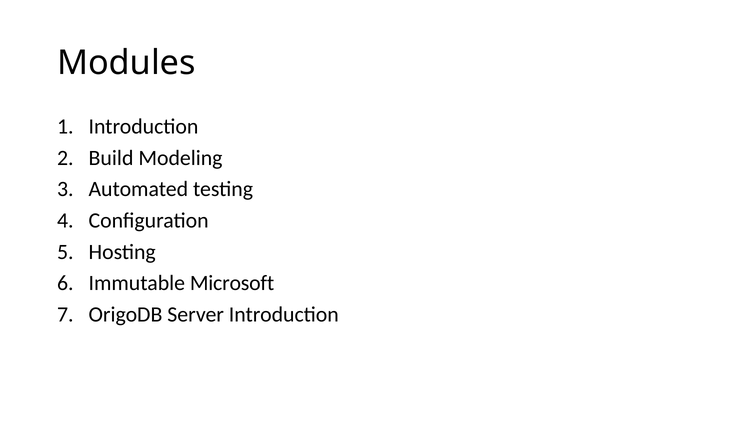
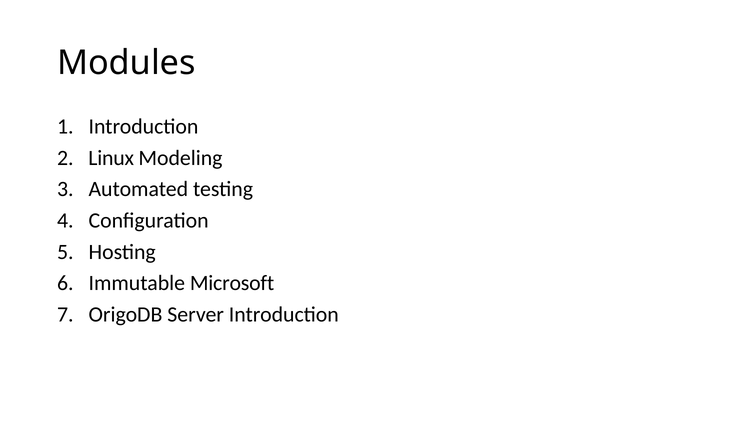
Build: Build -> Linux
